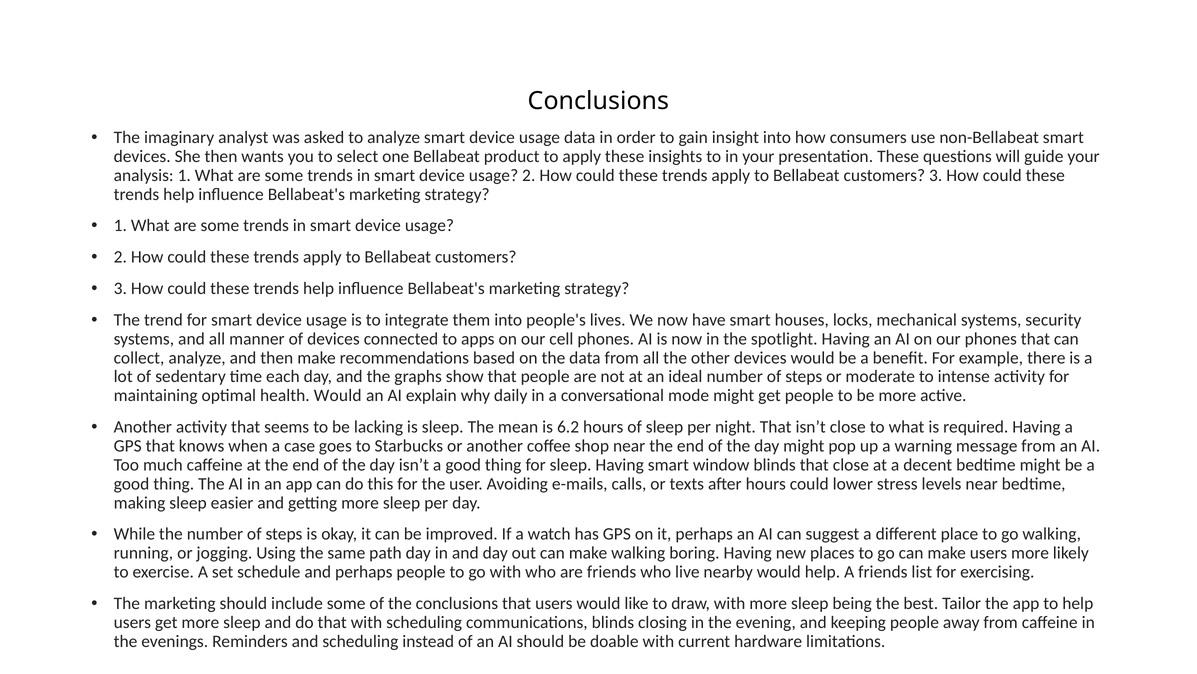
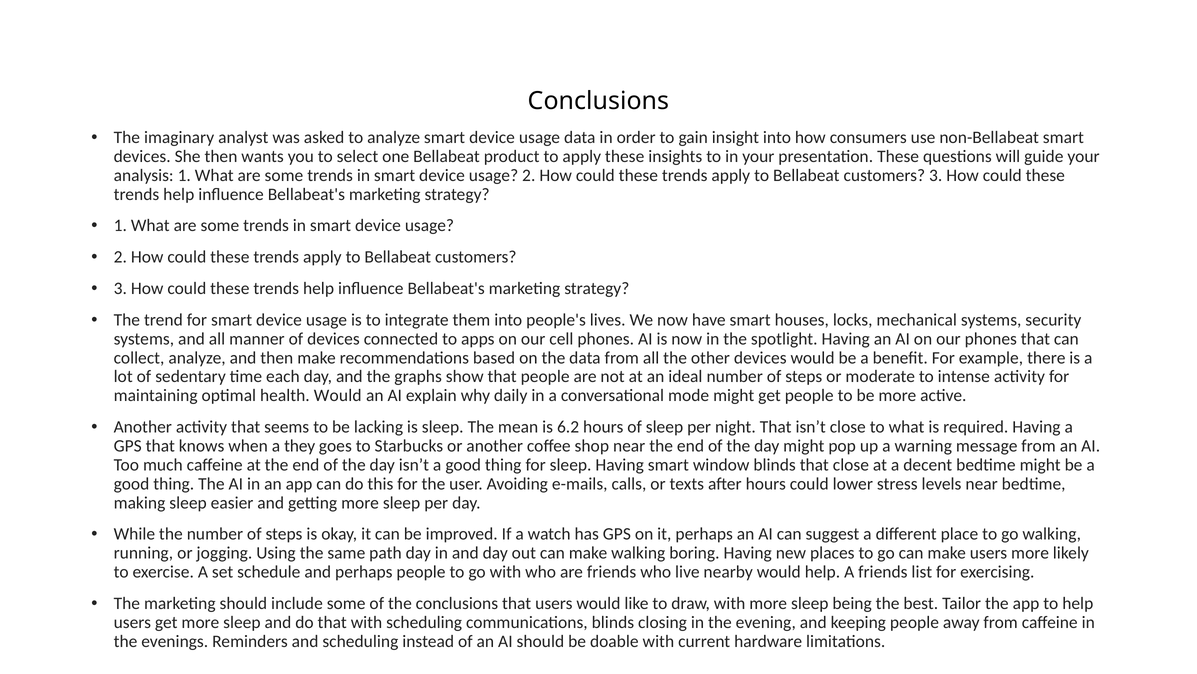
case: case -> they
